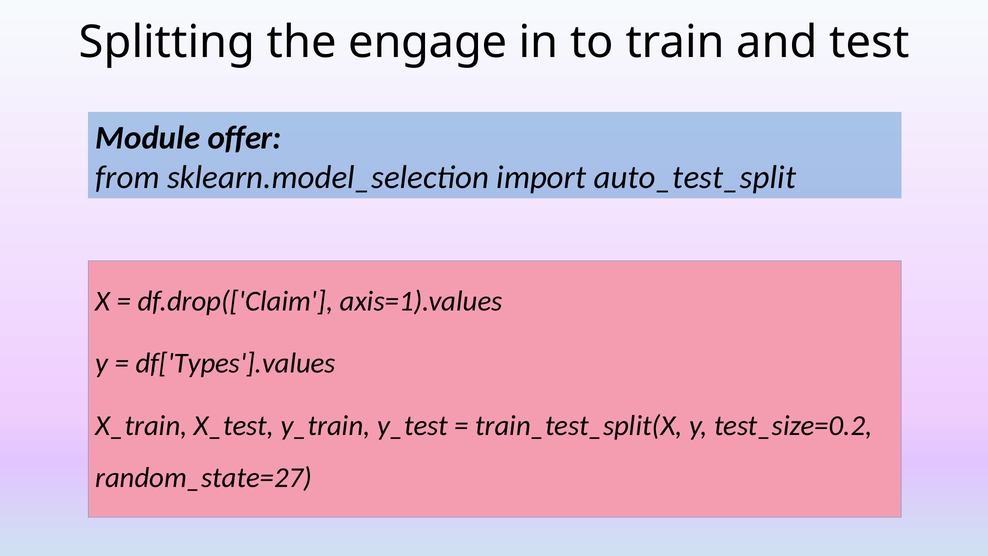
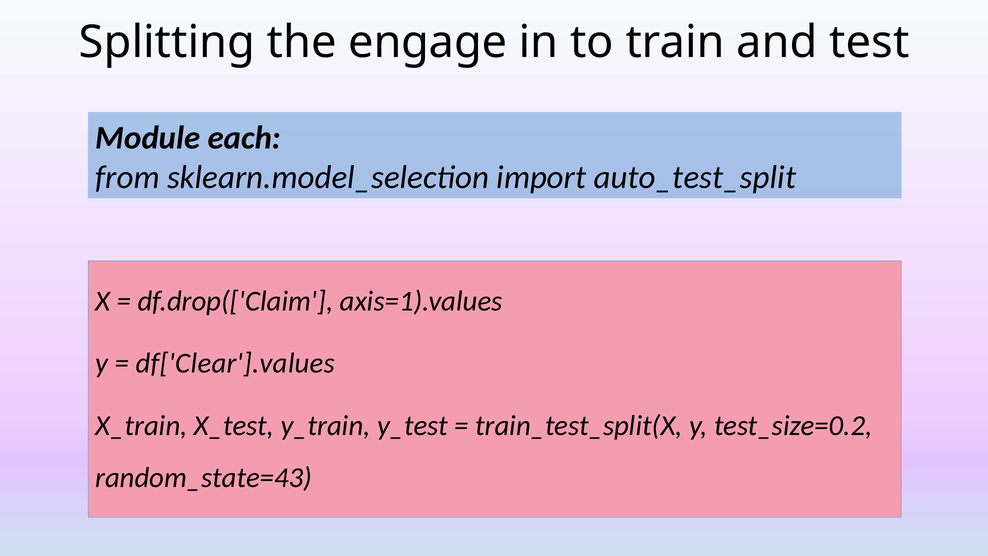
offer: offer -> each
df['Types'].values: df['Types'].values -> df['Clear'].values
random_state=27: random_state=27 -> random_state=43
